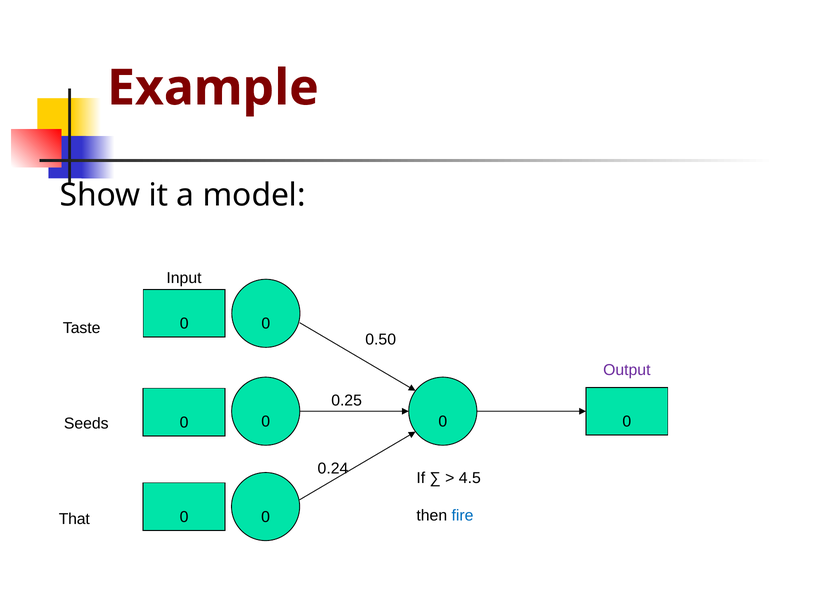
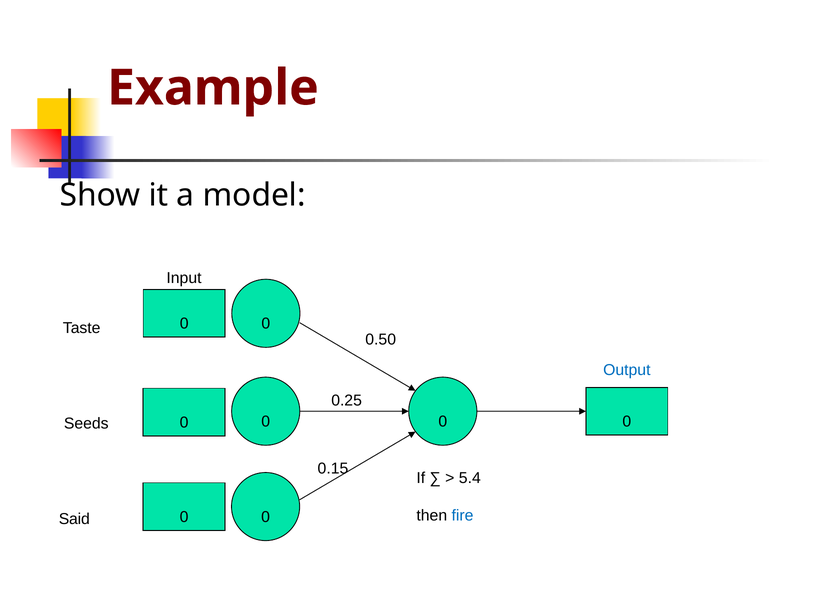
Output colour: purple -> blue
0.24: 0.24 -> 0.15
4.5: 4.5 -> 5.4
That: That -> Said
